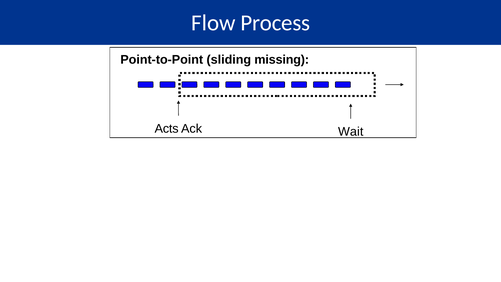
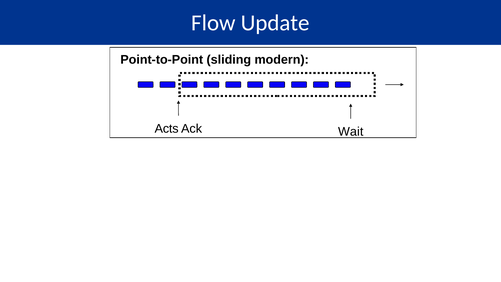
Process: Process -> Update
missing: missing -> modern
